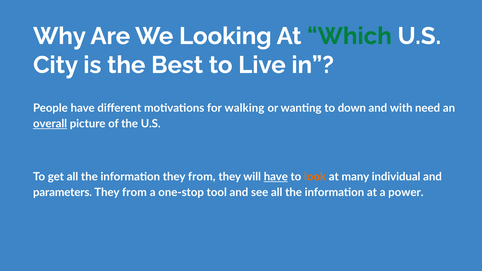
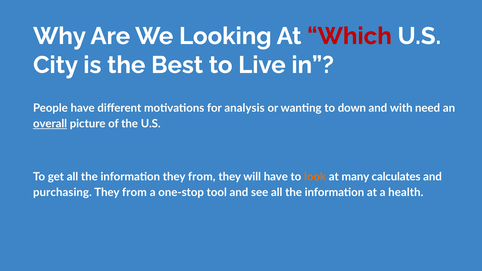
Which colour: green -> red
walking: walking -> analysis
have at (276, 177) underline: present -> none
individual: individual -> calculates
parameters: parameters -> purchasing
power: power -> health
